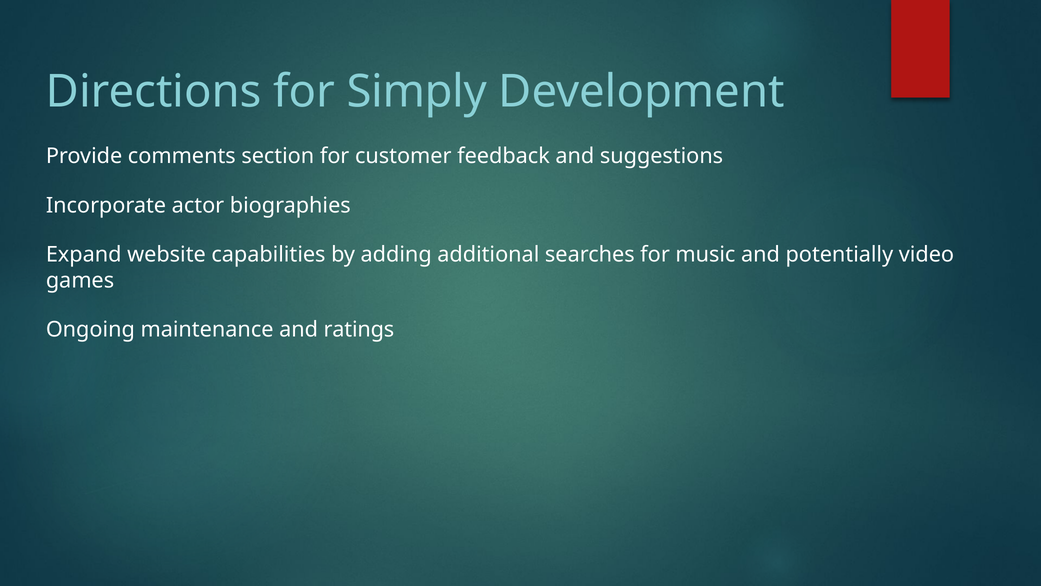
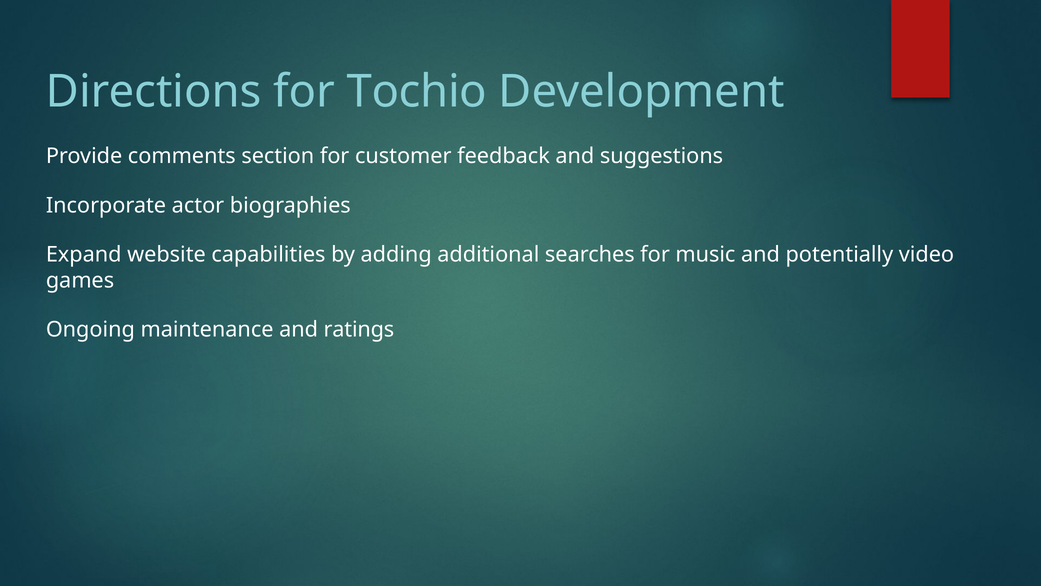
Simply: Simply -> Tochio
